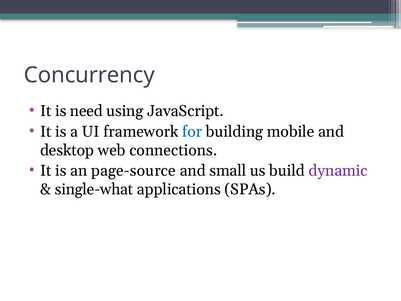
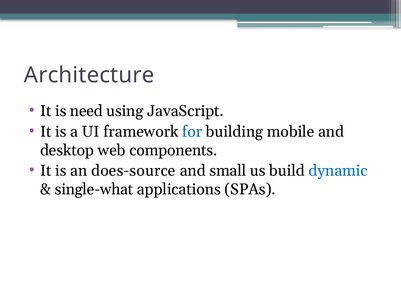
Concurrency: Concurrency -> Architecture
connections: connections -> components
page-source: page-source -> does-source
dynamic colour: purple -> blue
